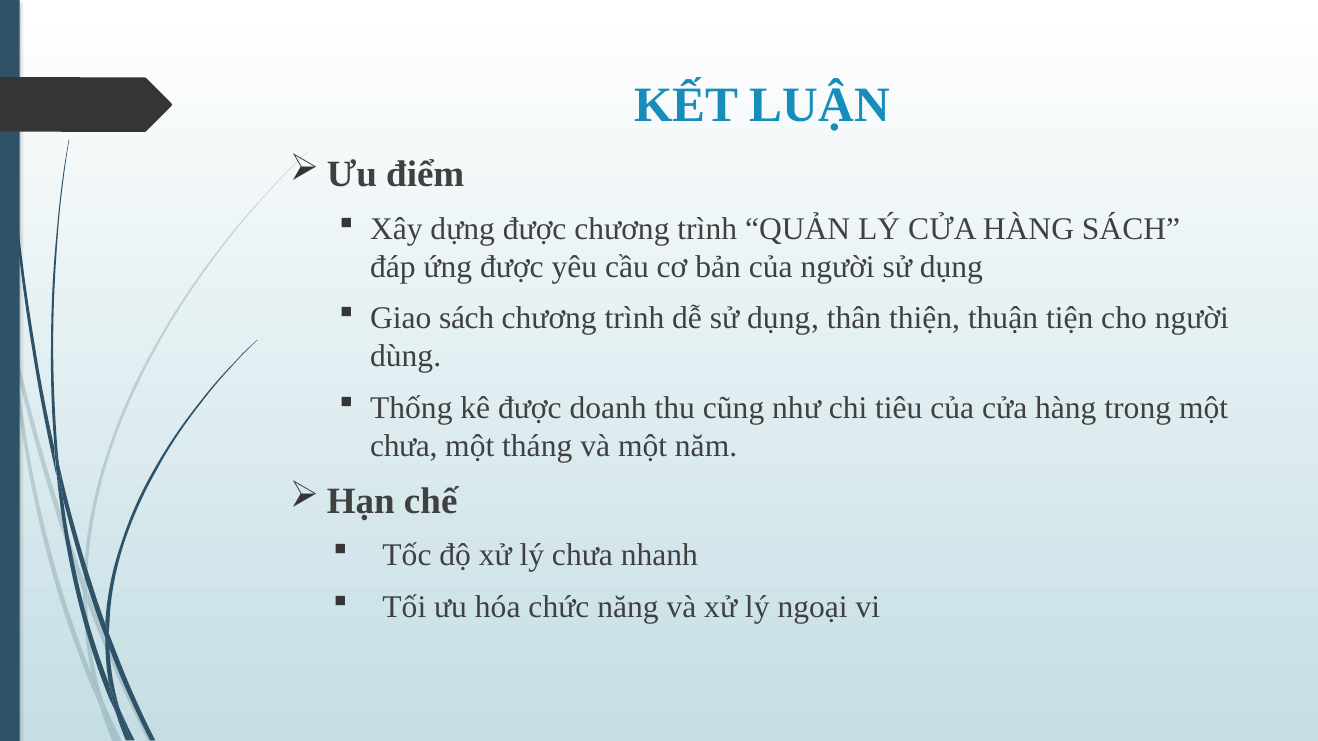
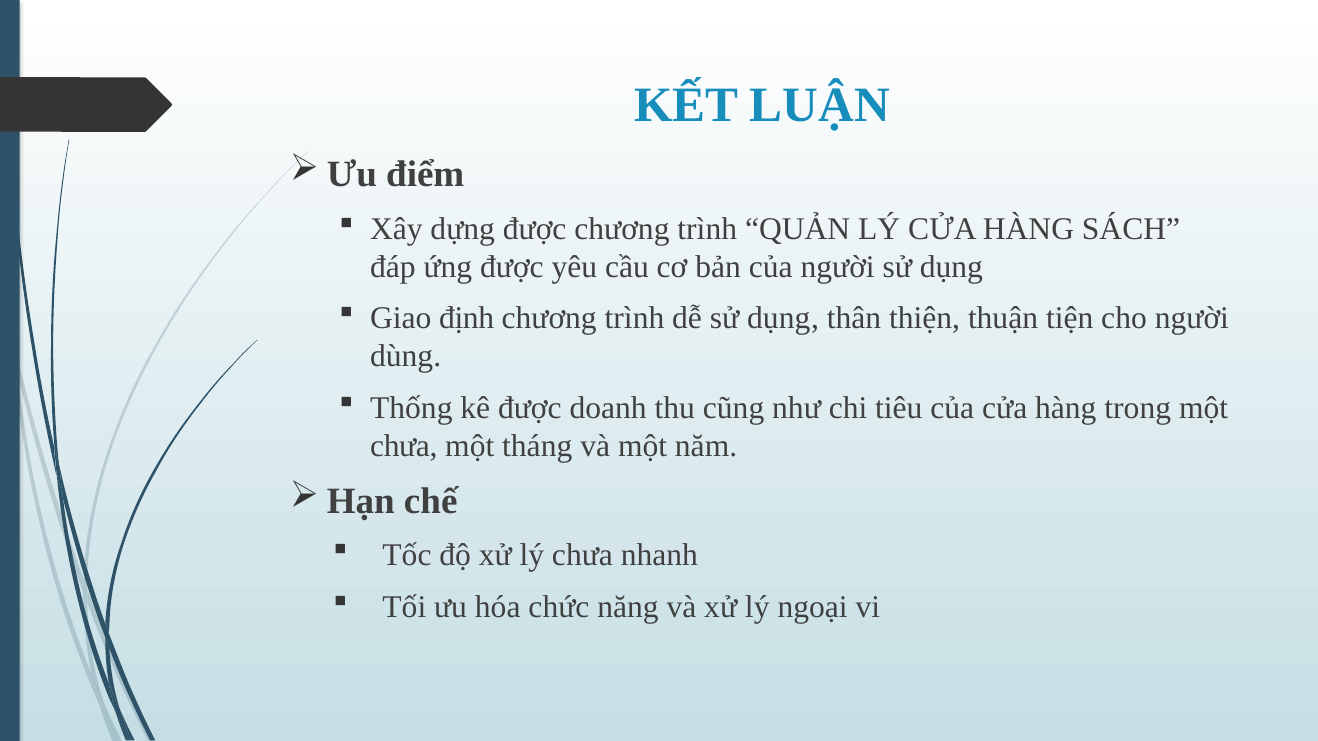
Giao sách: sách -> định
